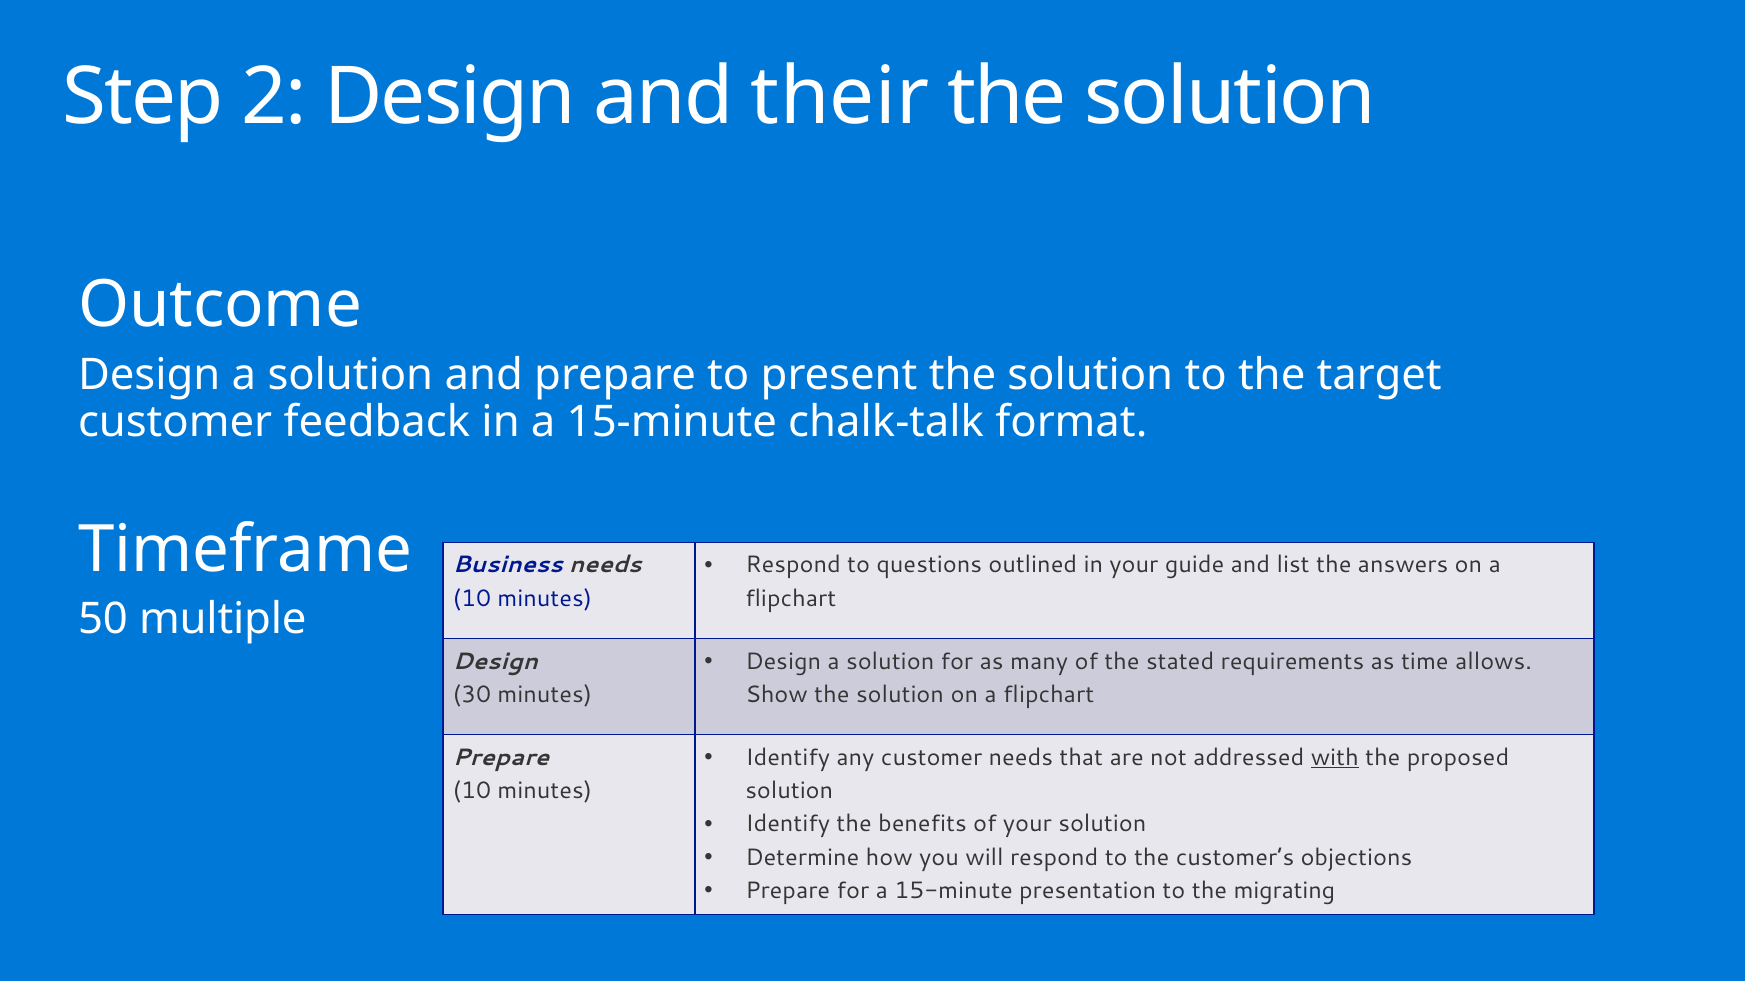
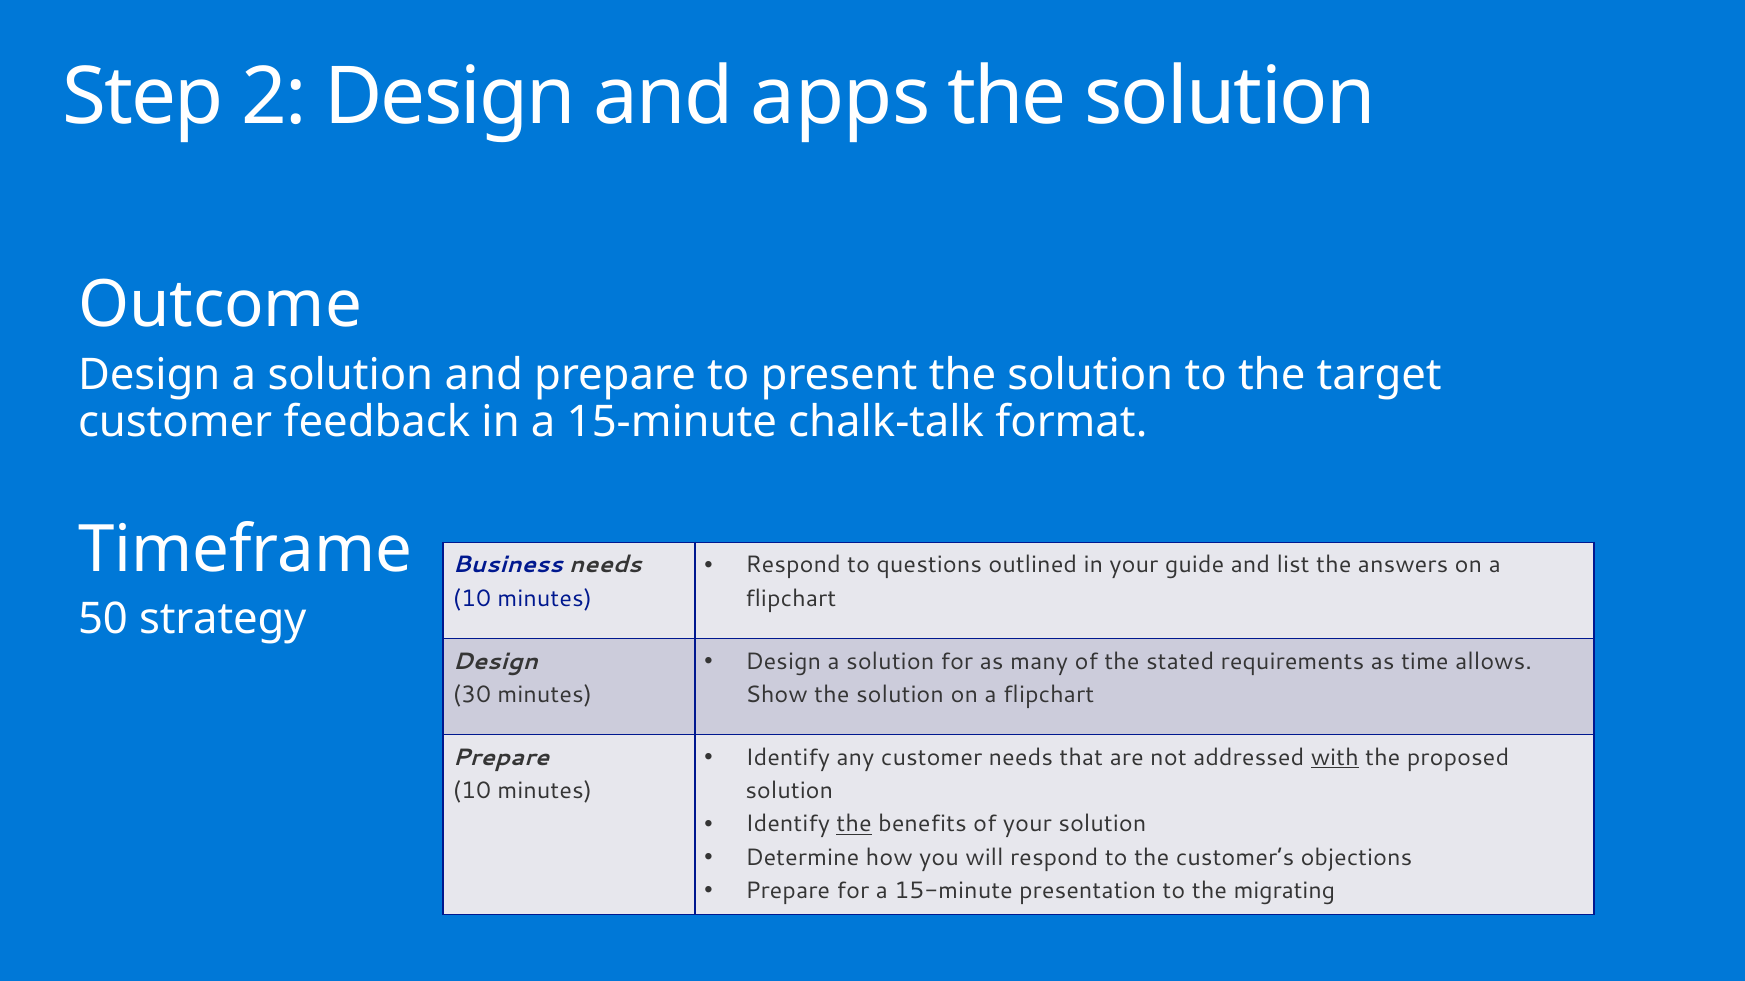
their: their -> apps
multiple: multiple -> strategy
the at (854, 825) underline: none -> present
